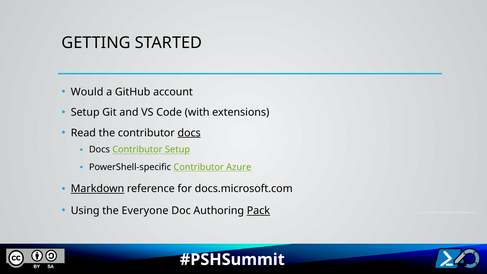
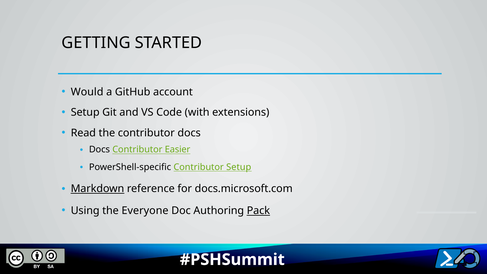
docs at (189, 133) underline: present -> none
Contributor Setup: Setup -> Easier
Contributor Azure: Azure -> Setup
